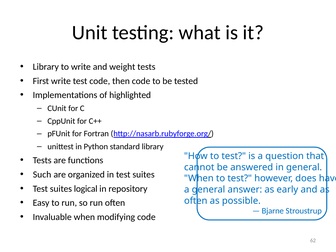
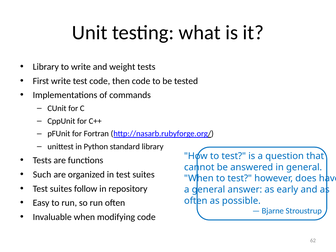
highlighted: highlighted -> commands
logical: logical -> follow
